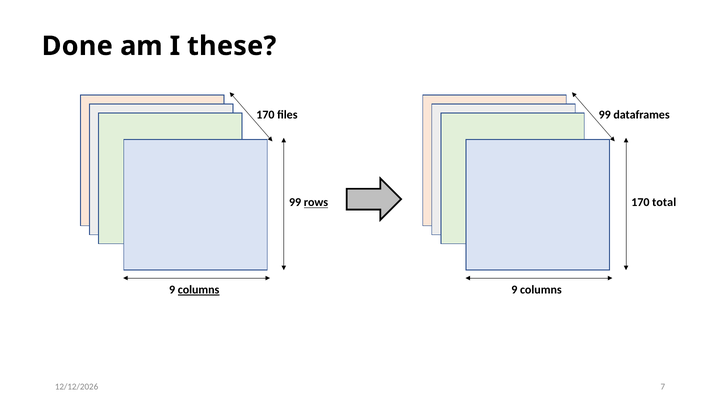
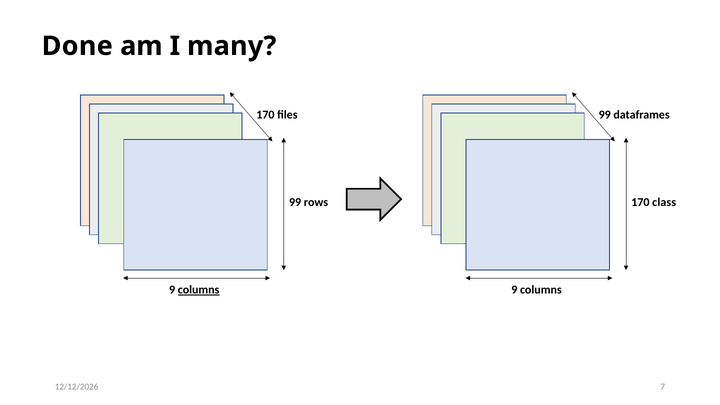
these: these -> many
rows underline: present -> none
total: total -> class
